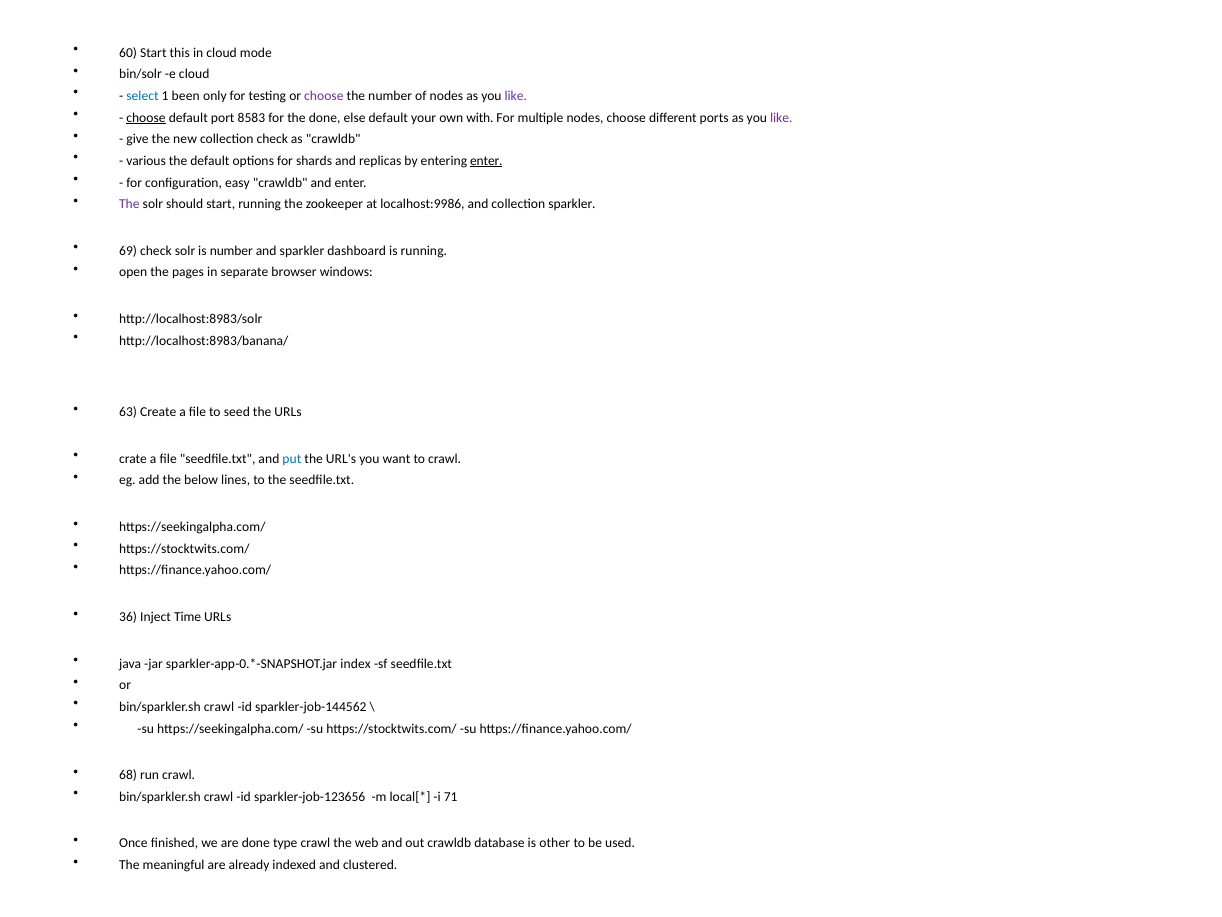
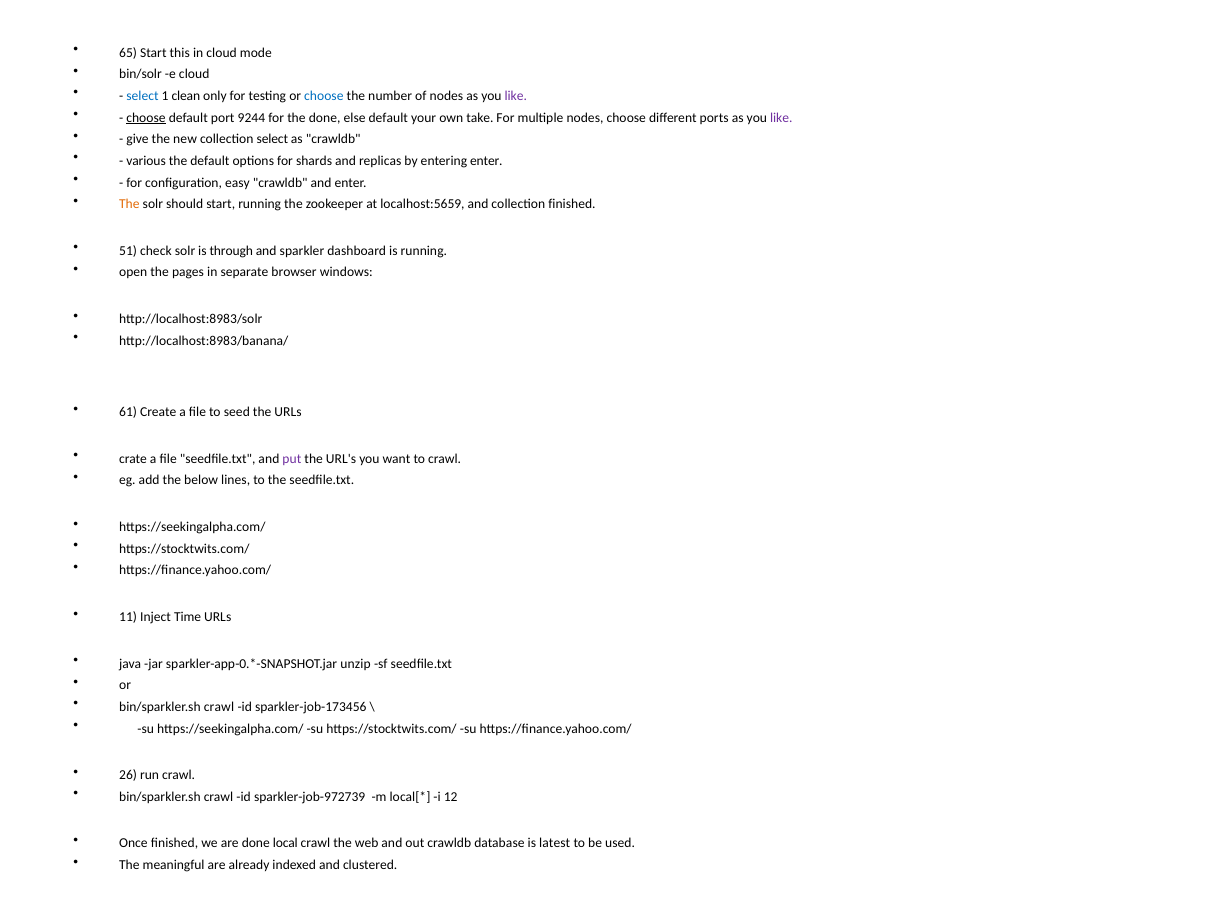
60: 60 -> 65
been: been -> clean
choose at (324, 96) colour: purple -> blue
8583: 8583 -> 9244
with: with -> take
collection check: check -> select
enter at (486, 161) underline: present -> none
The at (129, 204) colour: purple -> orange
localhost:9986: localhost:9986 -> localhost:5659
collection sparkler: sparkler -> finished
69: 69 -> 51
is number: number -> through
63: 63 -> 61
put colour: blue -> purple
36: 36 -> 11
index: index -> unzip
sparkler-job-144562: sparkler-job-144562 -> sparkler-job-173456
68: 68 -> 26
sparkler-job-123656: sparkler-job-123656 -> sparkler-job-972739
71: 71 -> 12
type: type -> local
other: other -> latest
